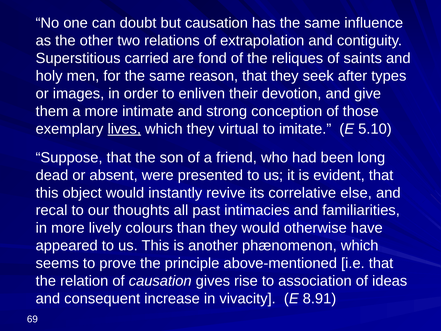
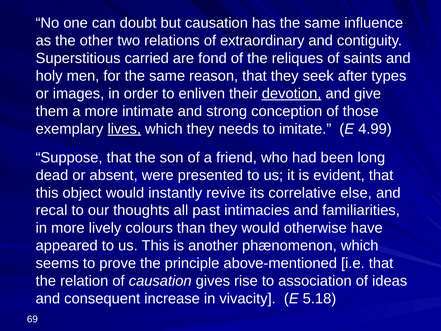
extrapolation: extrapolation -> extraordinary
devotion underline: none -> present
virtual: virtual -> needs
5.10: 5.10 -> 4.99
8.91: 8.91 -> 5.18
